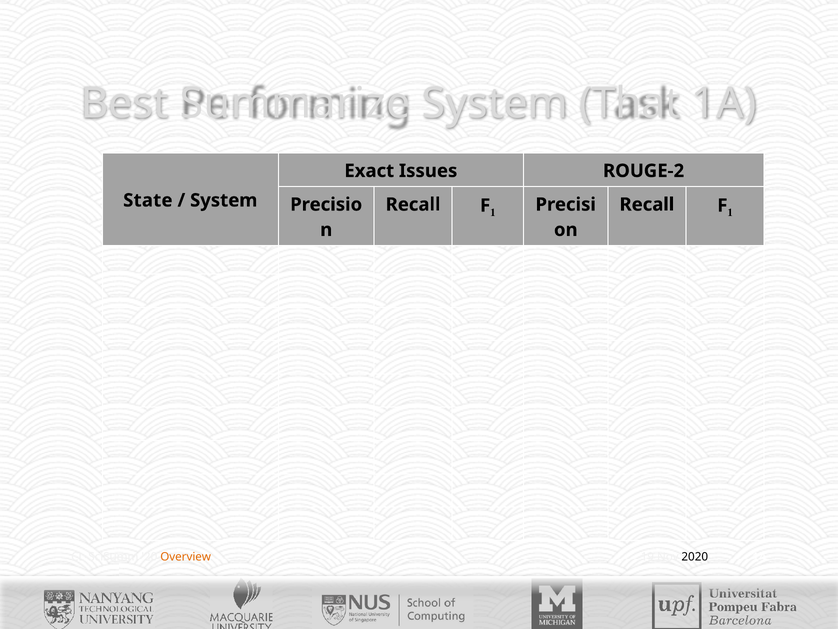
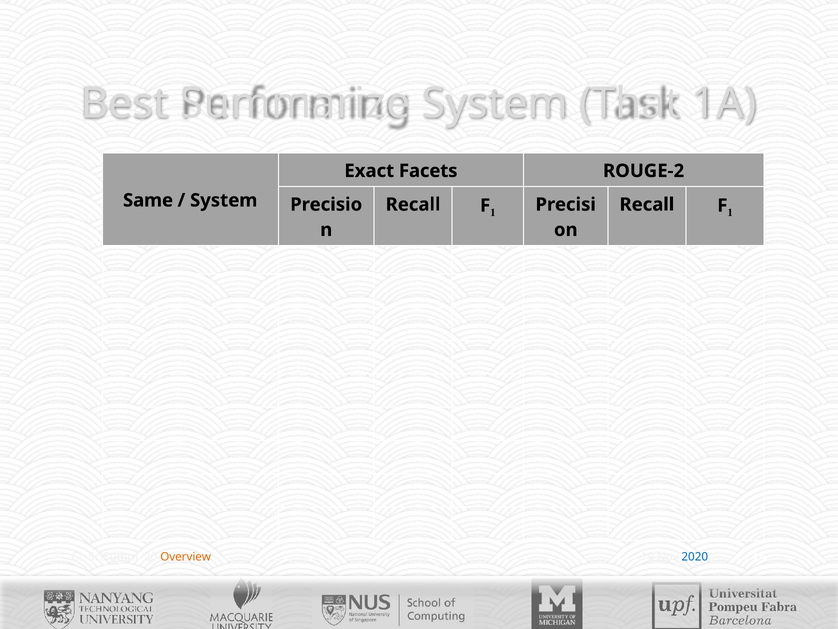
Issues: Issues -> Facets
State: State -> Same
2020 colour: black -> blue
